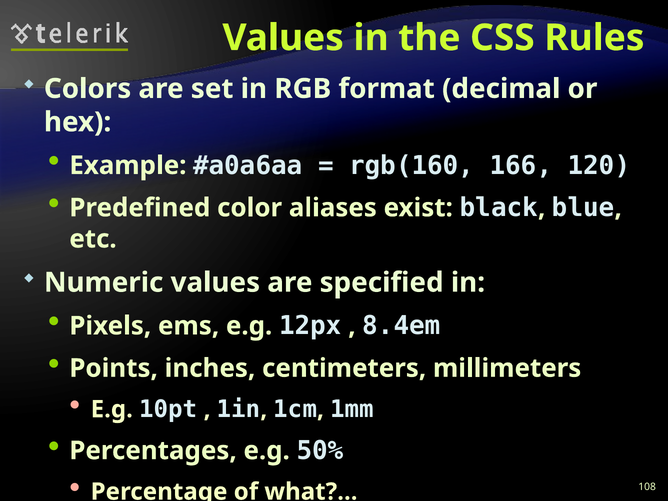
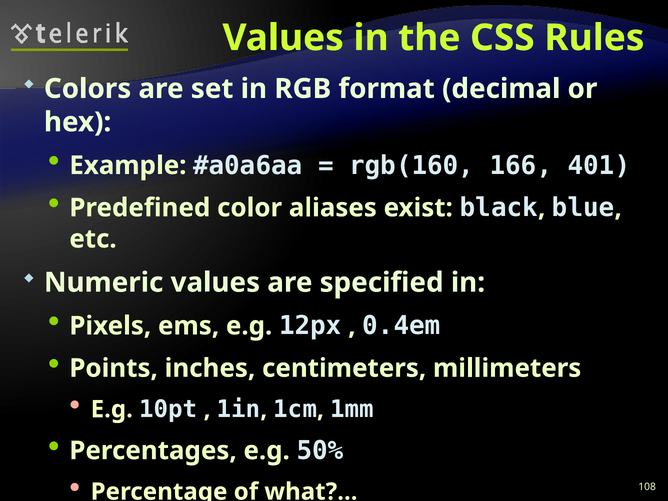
120: 120 -> 401
8.4em: 8.4em -> 0.4em
